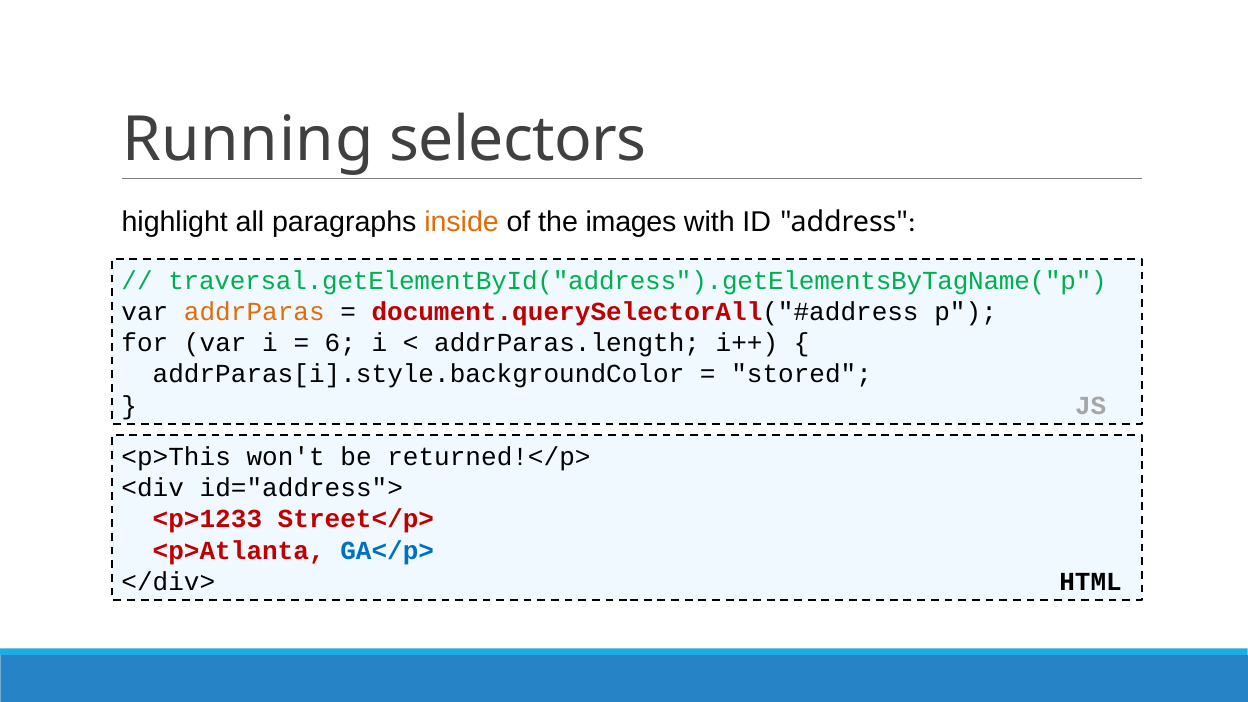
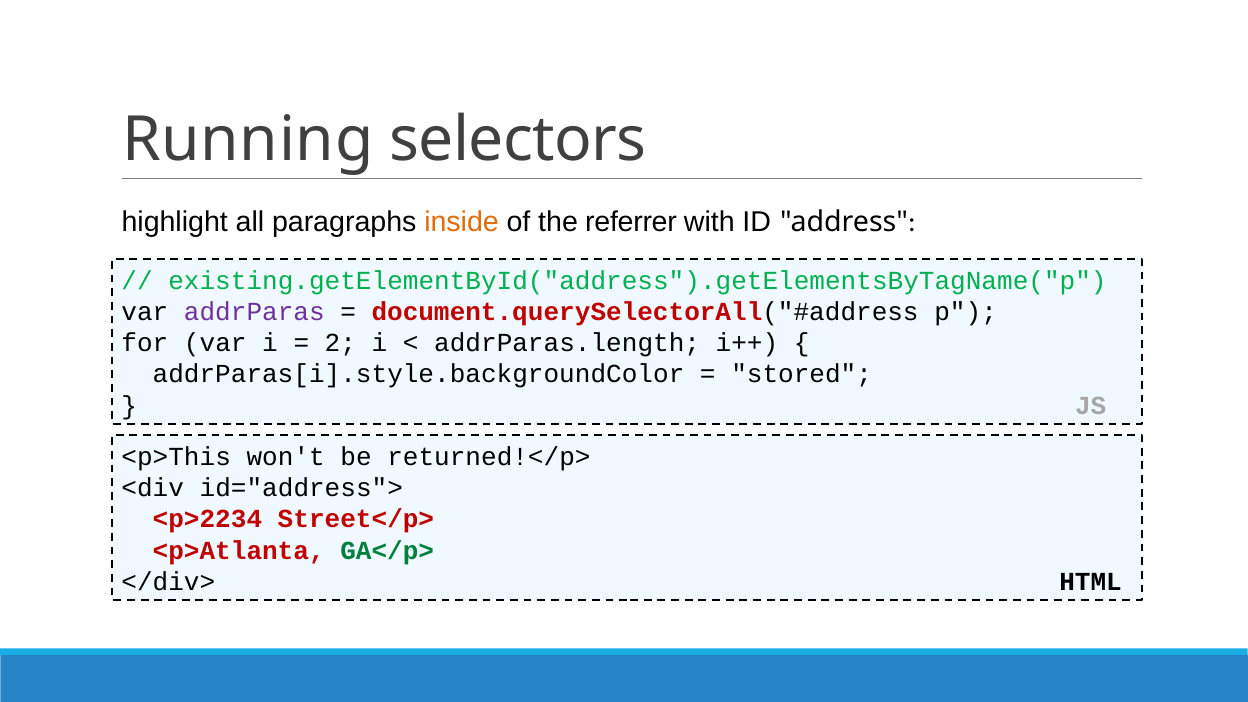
images: images -> referrer
traversal.getElementById("address").getElementsByTagName("p: traversal.getElementById("address").getElementsByTagName("p -> existing.getElementById("address").getElementsByTagName("p
addrParas colour: orange -> purple
6: 6 -> 2
<p>1233: <p>1233 -> <p>2234
GA</p> colour: blue -> green
